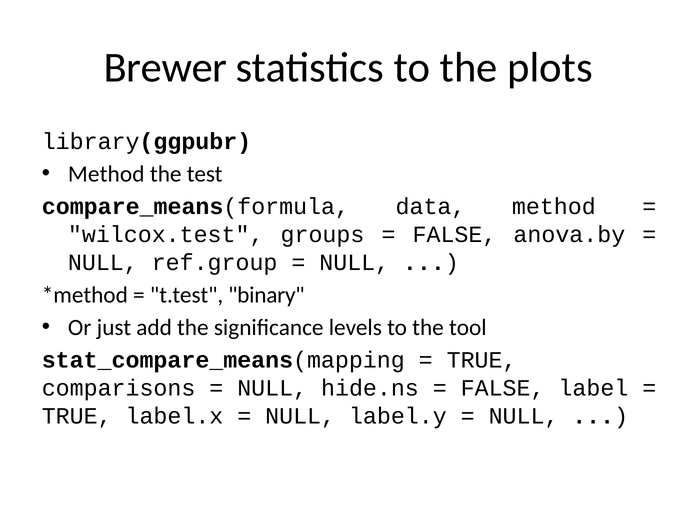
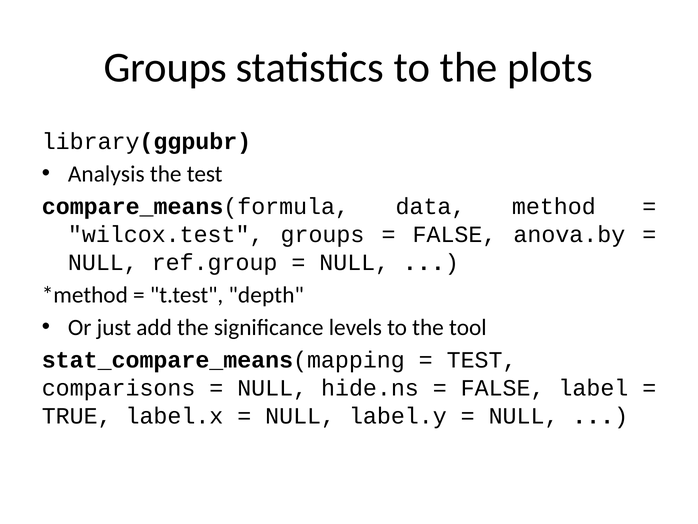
Brewer at (165, 68): Brewer -> Groups
Method at (106, 174): Method -> Analysis
binary: binary -> depth
TRUE at (482, 360): TRUE -> TEST
